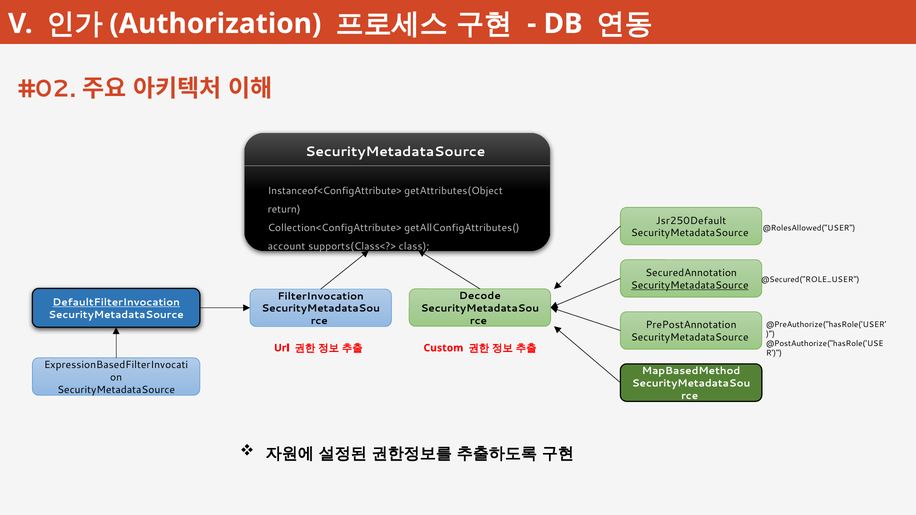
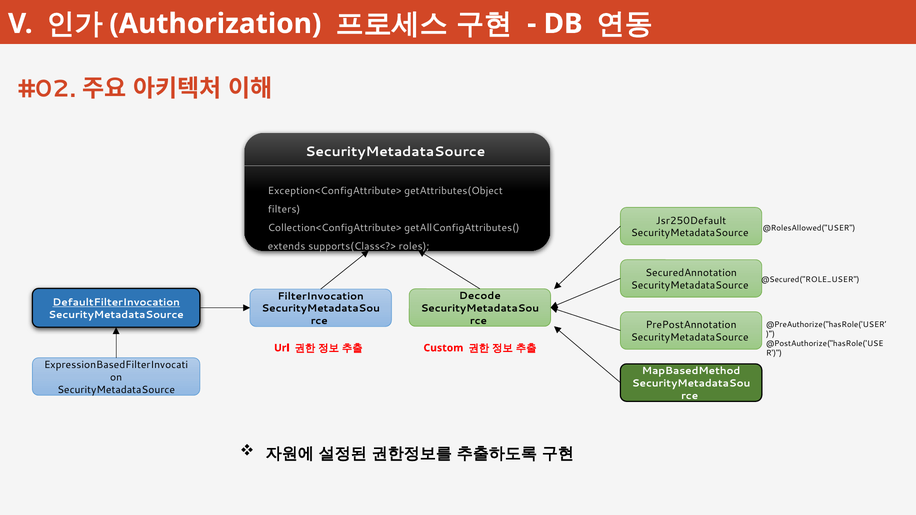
Instanceof<ConfigAttribute>: Instanceof<ConfigAttribute> -> Exception<ConfigAttribute>
return: return -> filters
account: account -> extends
class: class -> roles
SecurityMetadataSource at (690, 285) underline: present -> none
